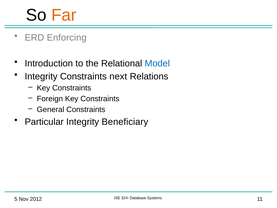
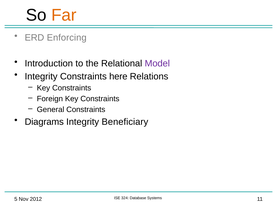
Model colour: blue -> purple
next: next -> here
Particular: Particular -> Diagrams
